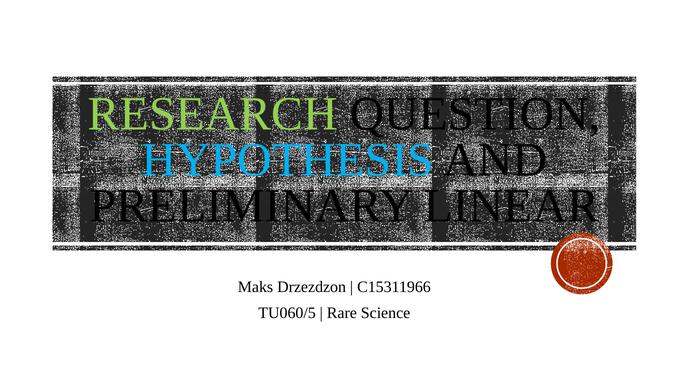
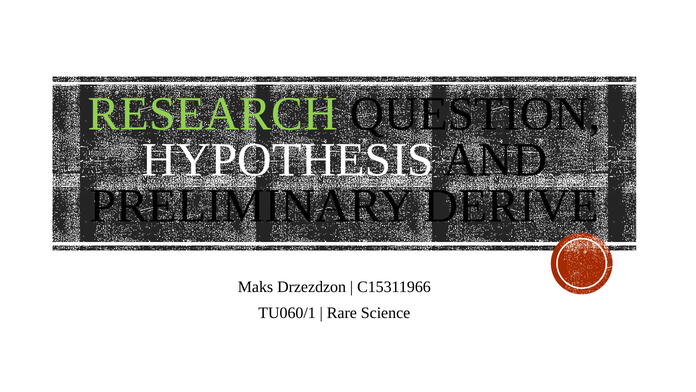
HYPOTHESIS colour: light blue -> white
LINEAR: LINEAR -> DERIVE
TU060/5: TU060/5 -> TU060/1
